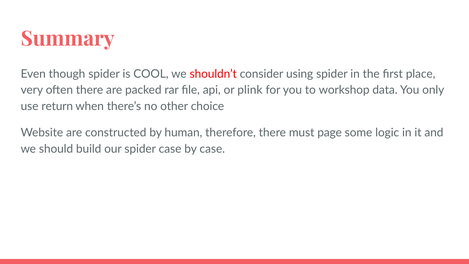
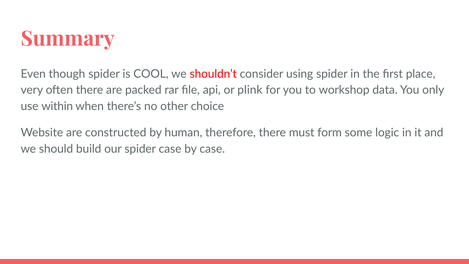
return: return -> within
page: page -> form
